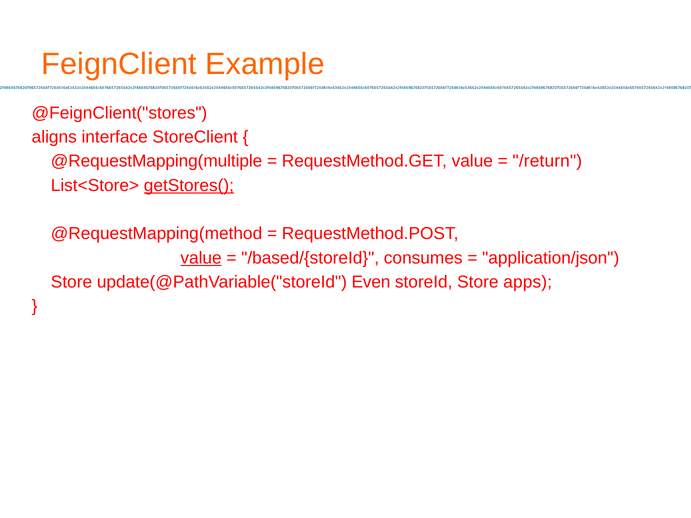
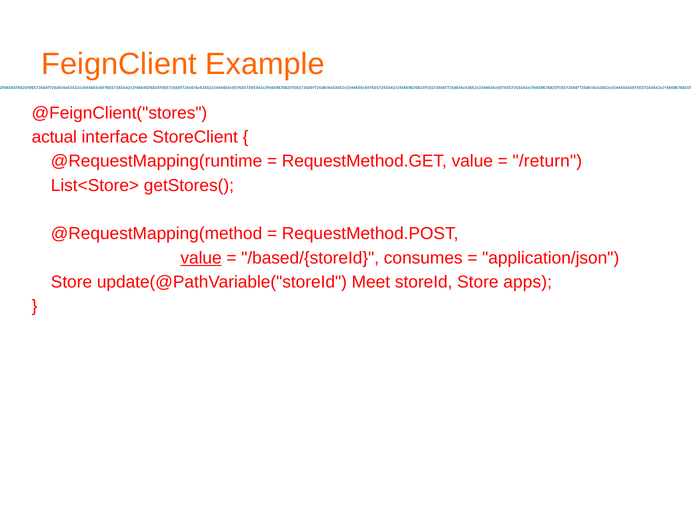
aligns: aligns -> actual
@RequestMapping(multiple: @RequestMapping(multiple -> @RequestMapping(runtime
getStores( underline: present -> none
Even: Even -> Meet
